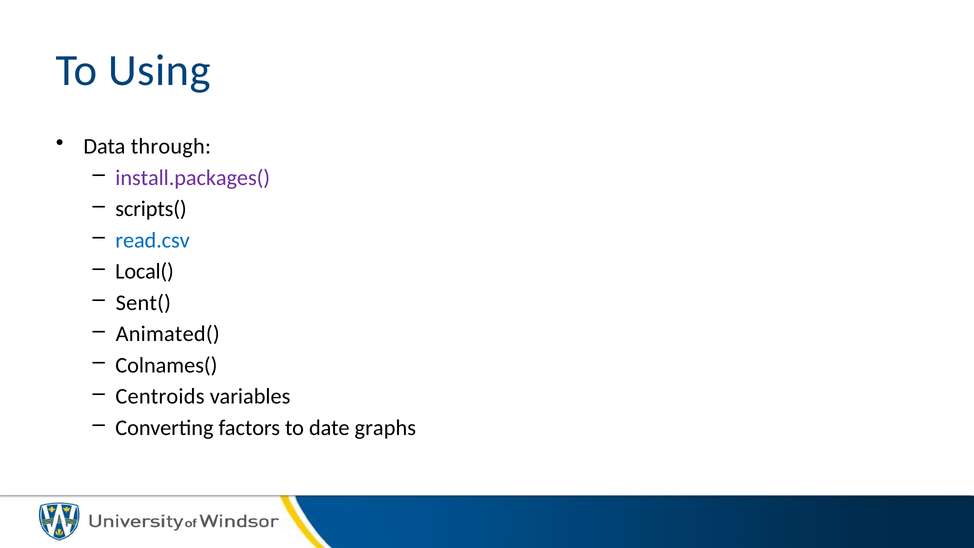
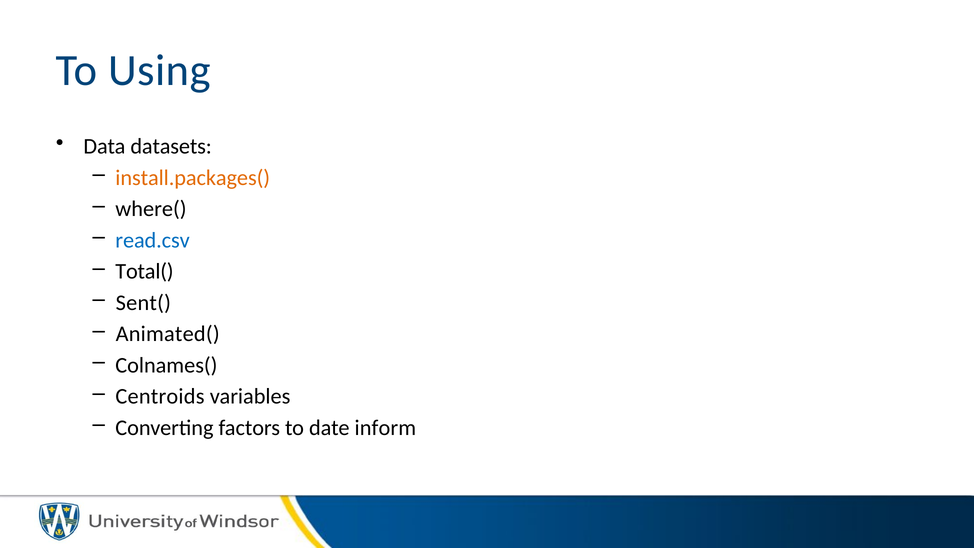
through: through -> datasets
install.packages( colour: purple -> orange
scripts(: scripts( -> where(
Local(: Local( -> Total(
graphs: graphs -> inform
